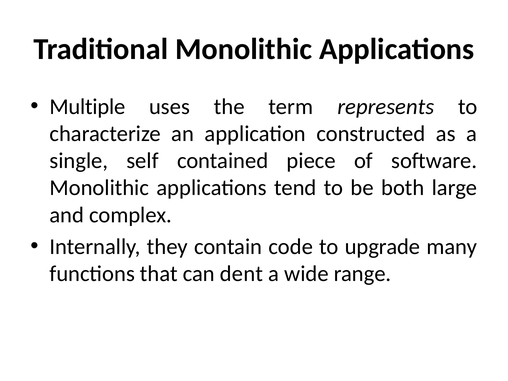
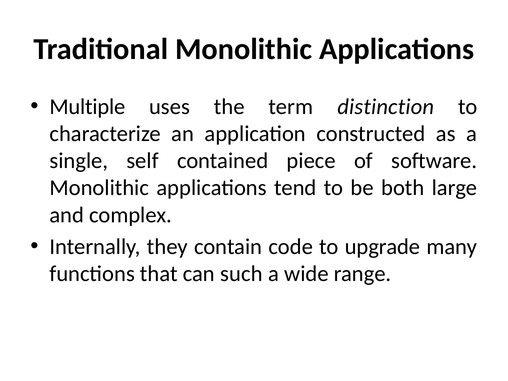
represents: represents -> distinction
dent: dent -> such
